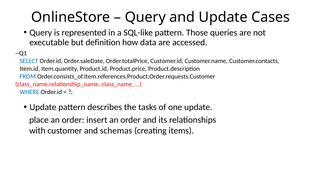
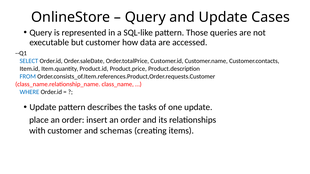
but definition: definition -> customer
